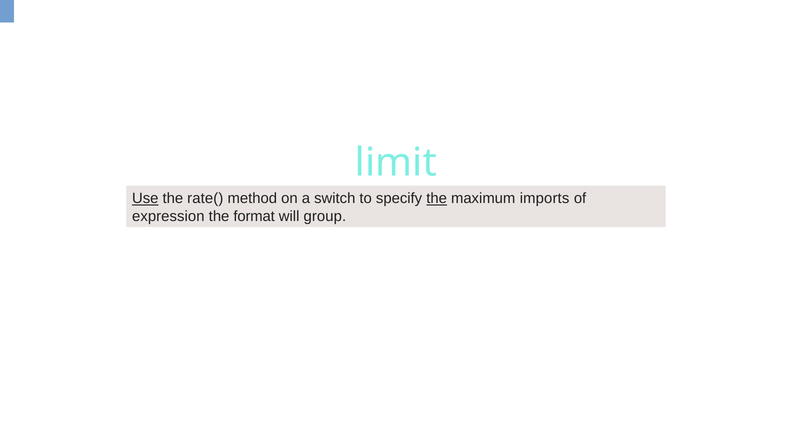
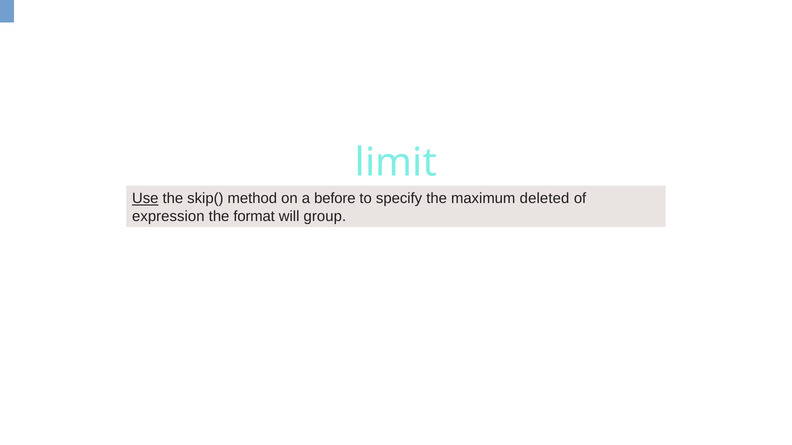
rate(: rate( -> skip(
switch: switch -> before
the at (437, 199) underline: present -> none
imports: imports -> deleted
